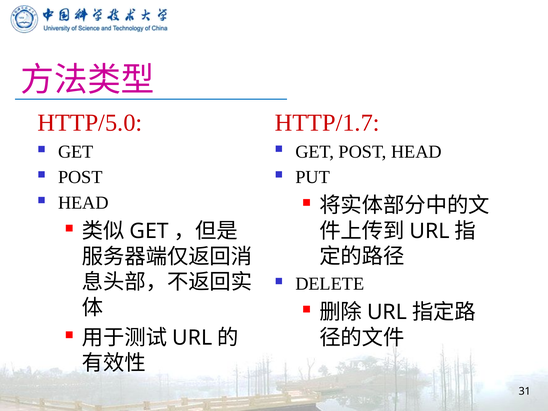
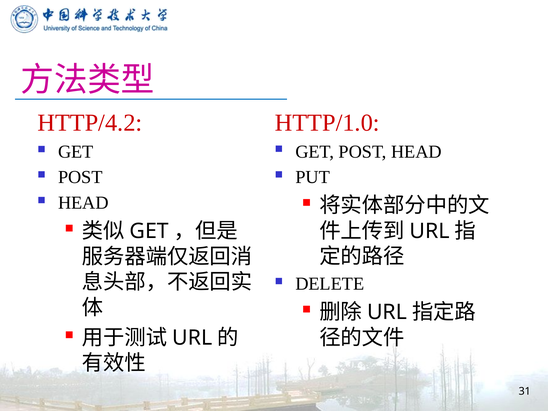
HTTP/5.0: HTTP/5.0 -> HTTP/4.2
HTTP/1.7: HTTP/1.7 -> HTTP/1.0
